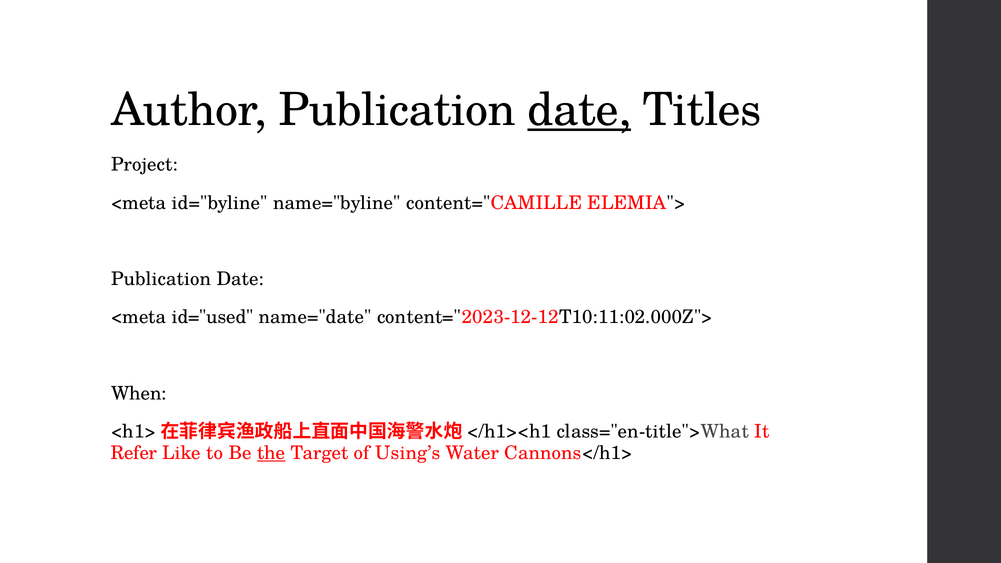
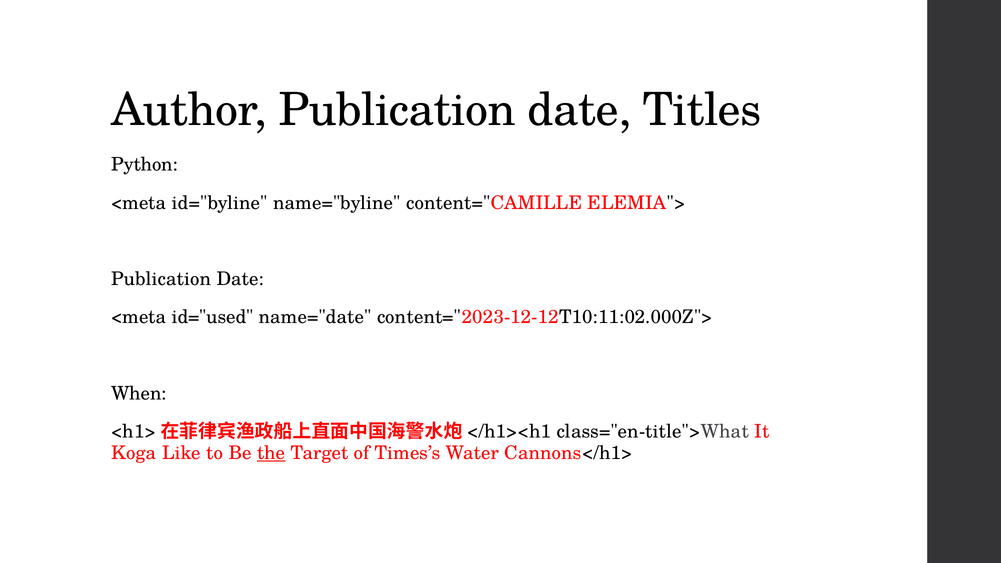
date at (579, 110) underline: present -> none
Project: Project -> Python
Refer: Refer -> Koga
Using’s: Using’s -> Times’s
